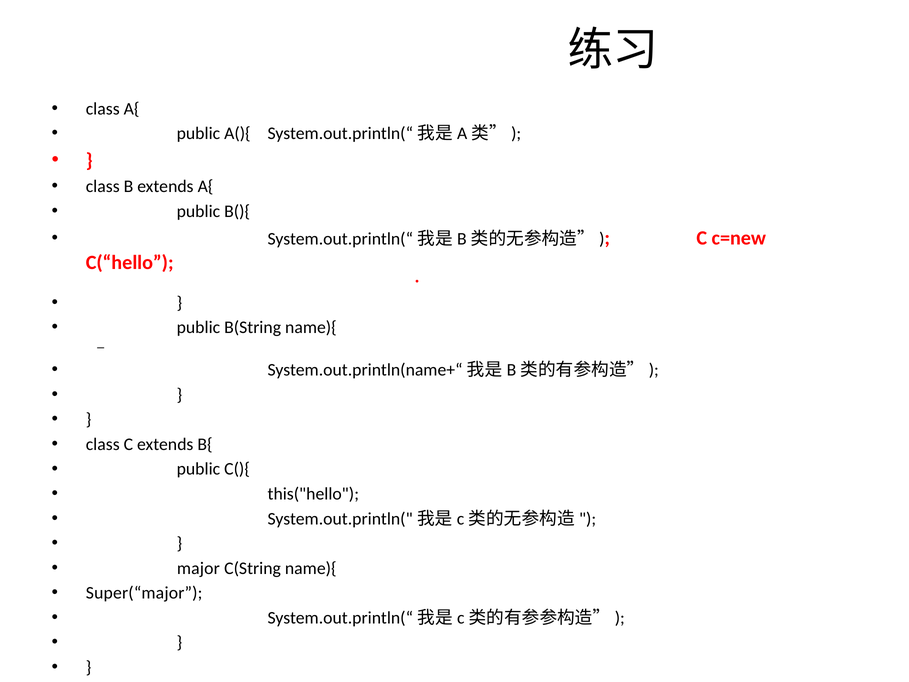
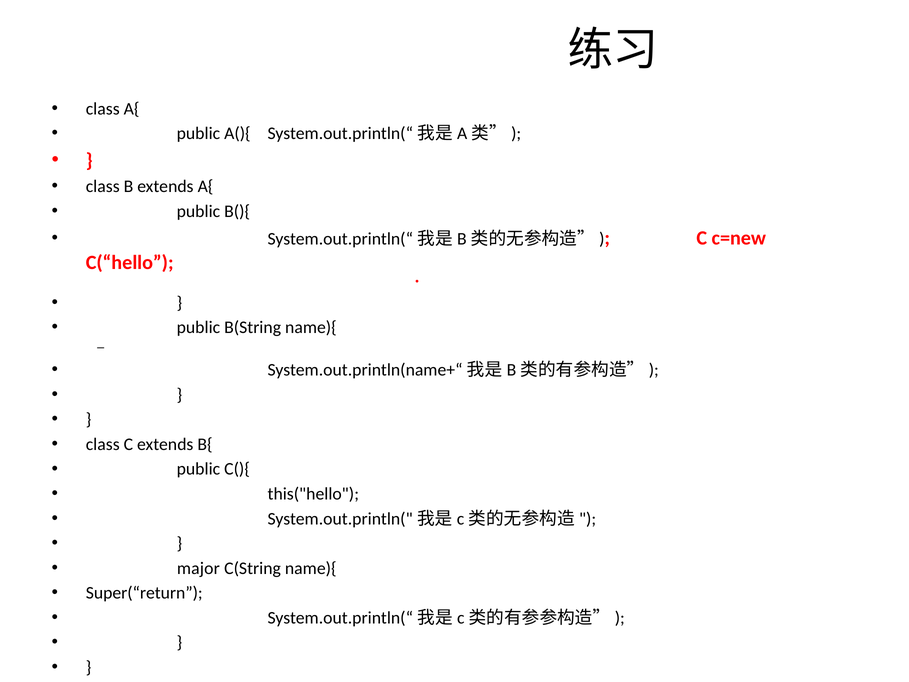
Super(“major: Super(“major -> Super(“return
